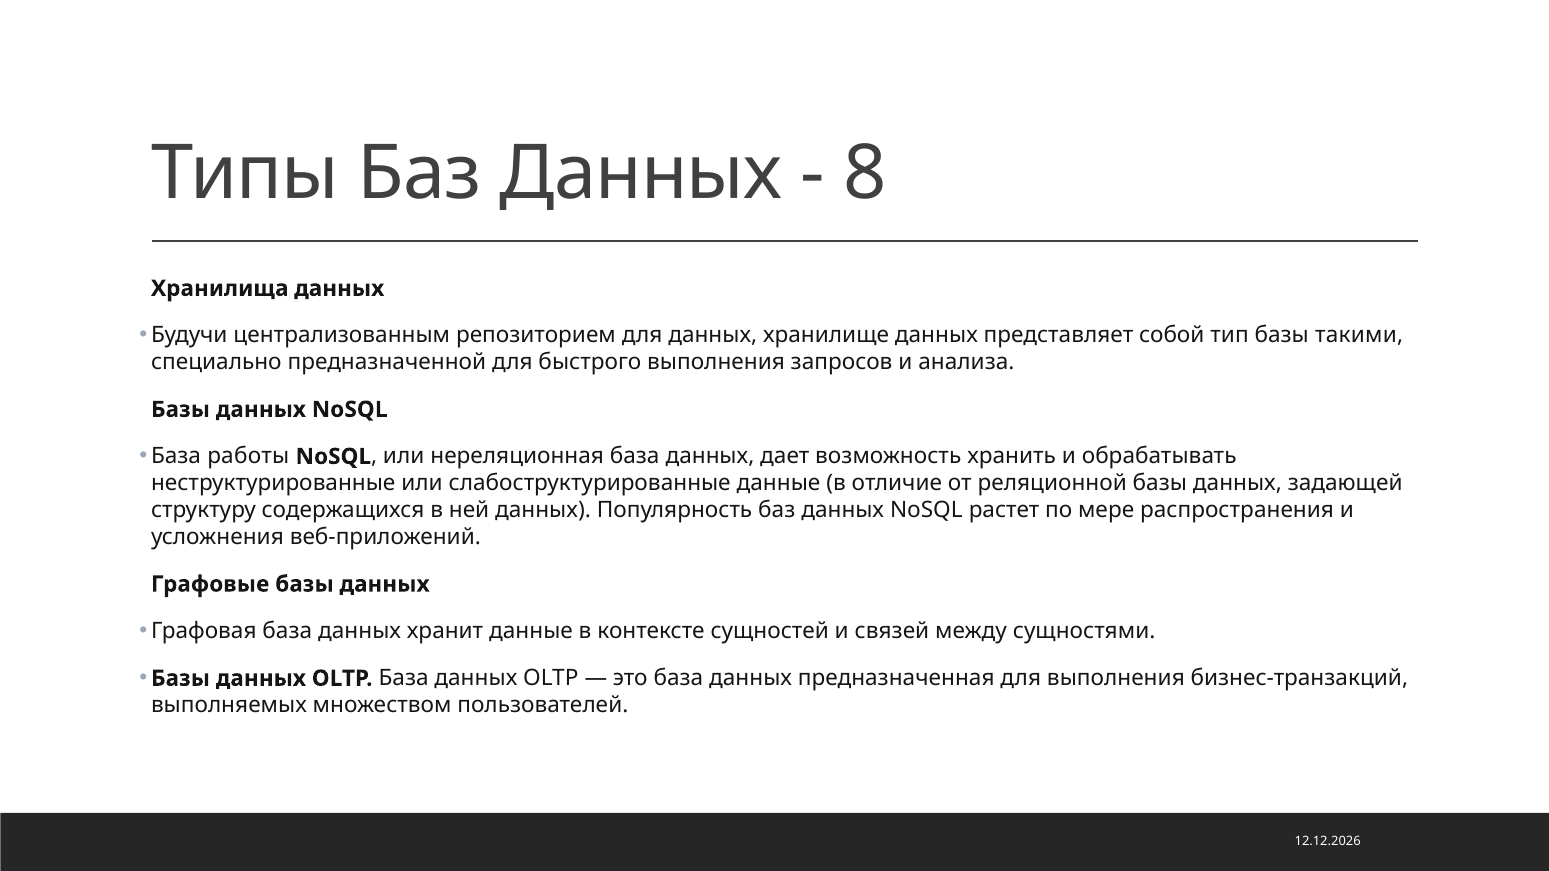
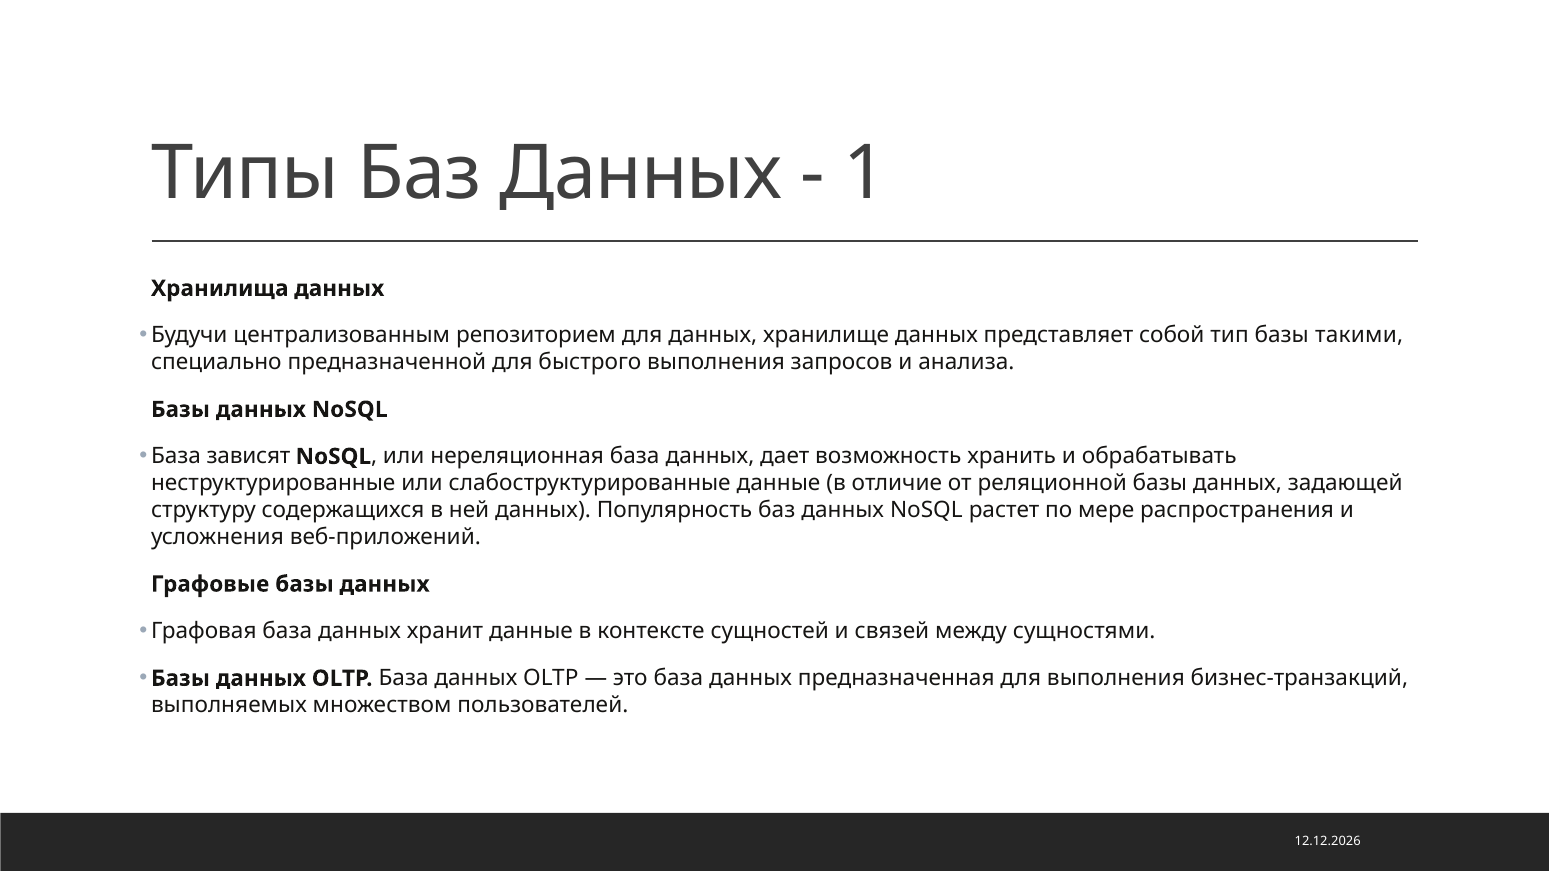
8: 8 -> 1
работы: работы -> зависят
